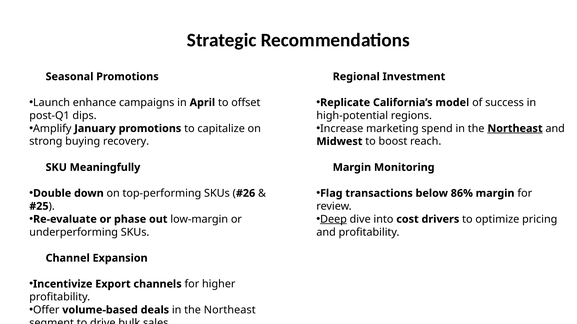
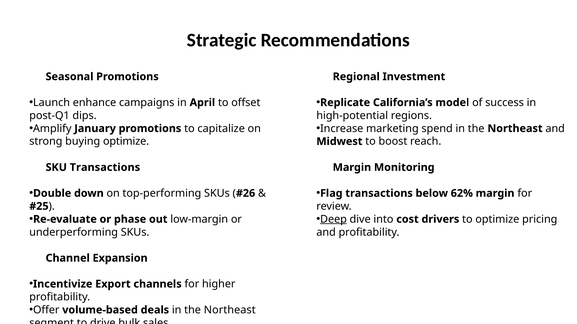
Northeast at (515, 129) underline: present -> none
buying recovery: recovery -> optimize
SKU Meaningfully: Meaningfully -> Transactions
86%: 86% -> 62%
